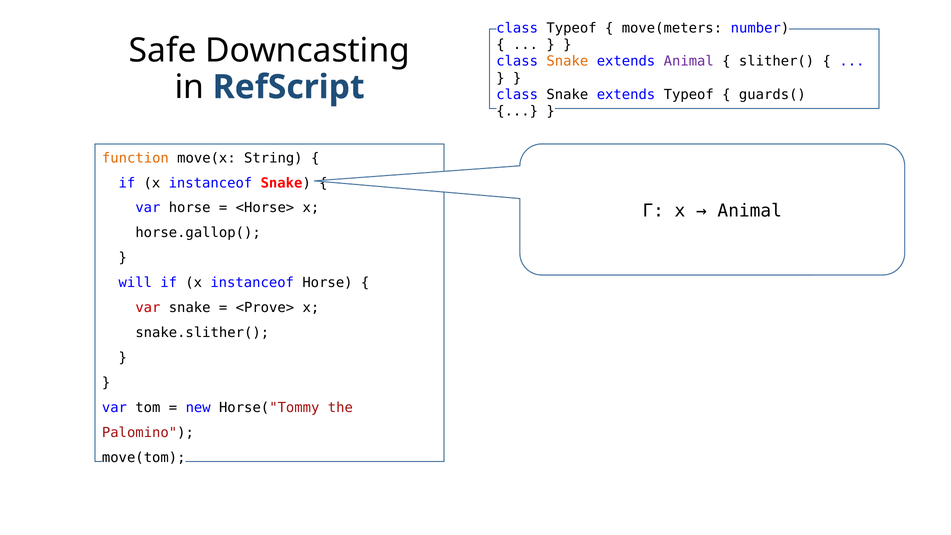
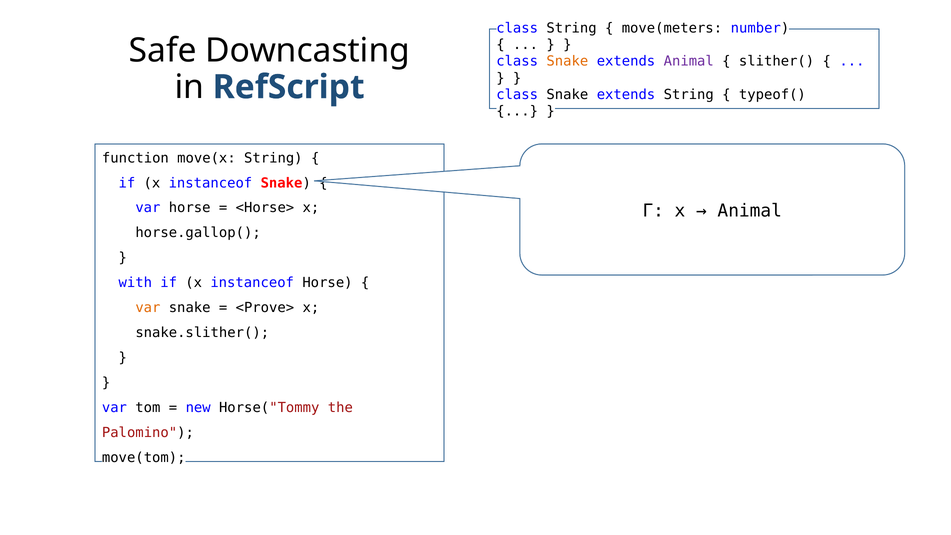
class Typeof: Typeof -> String
extends Typeof: Typeof -> String
guards(: guards( -> typeof(
function colour: orange -> black
will: will -> with
var at (148, 308) colour: red -> orange
